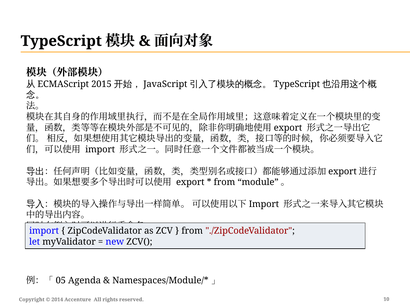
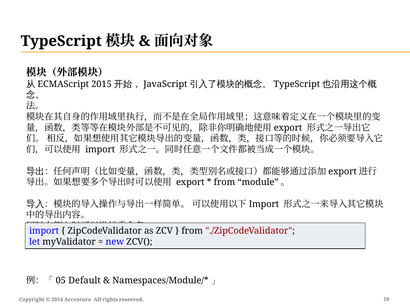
Agenda: Agenda -> Default
